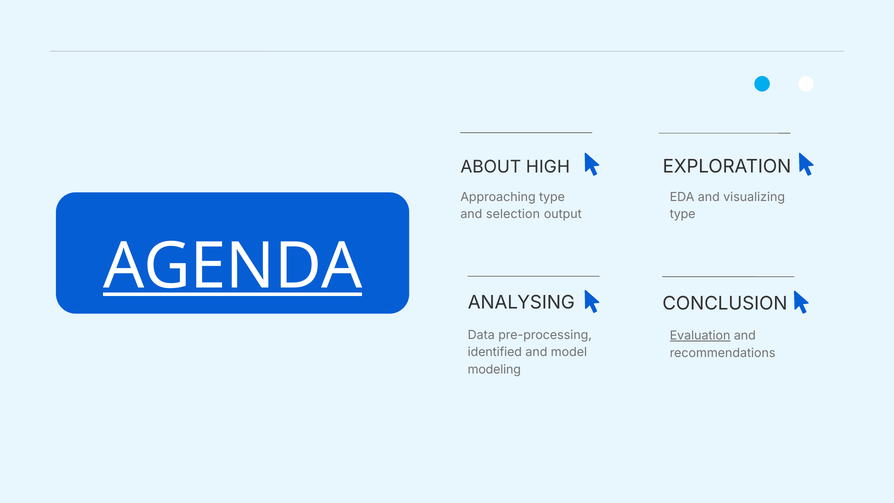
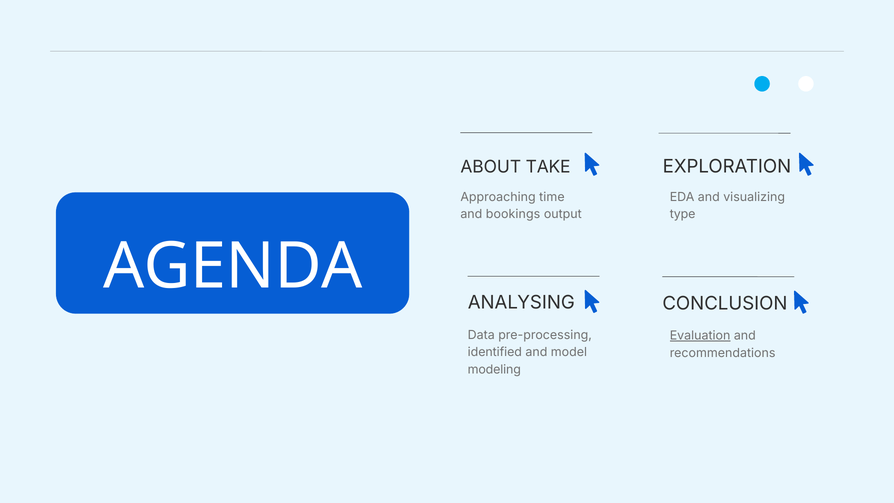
HIGH: HIGH -> TAKE
Approaching type: type -> time
selection: selection -> bookings
AGENDA underline: present -> none
